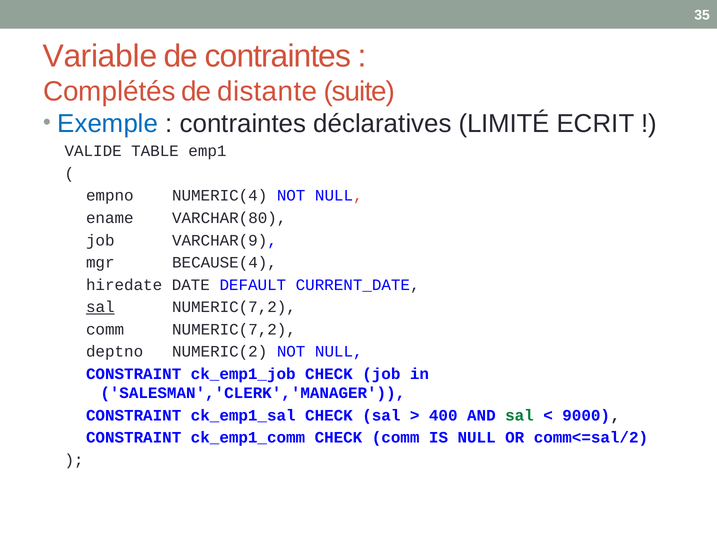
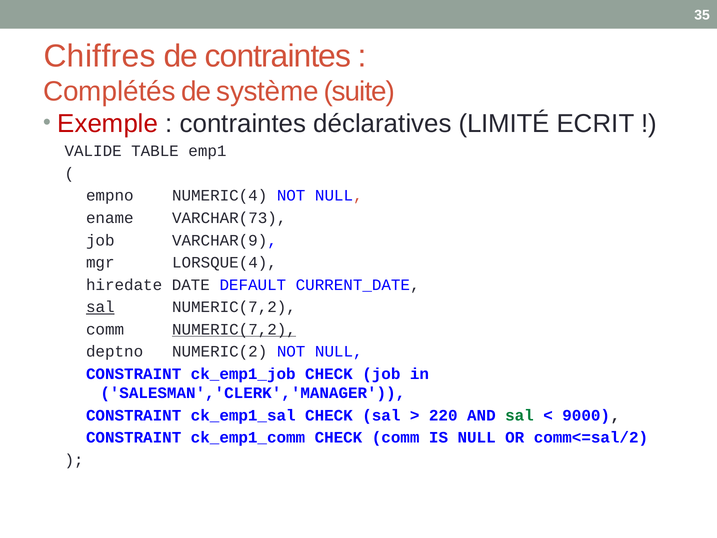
Variable: Variable -> Chiffres
distante: distante -> système
Exemple colour: blue -> red
VARCHAR(80: VARCHAR(80 -> VARCHAR(73
BECAUSE(4: BECAUSE(4 -> LORSQUE(4
NUMERIC(7,2 at (234, 329) underline: none -> present
400: 400 -> 220
